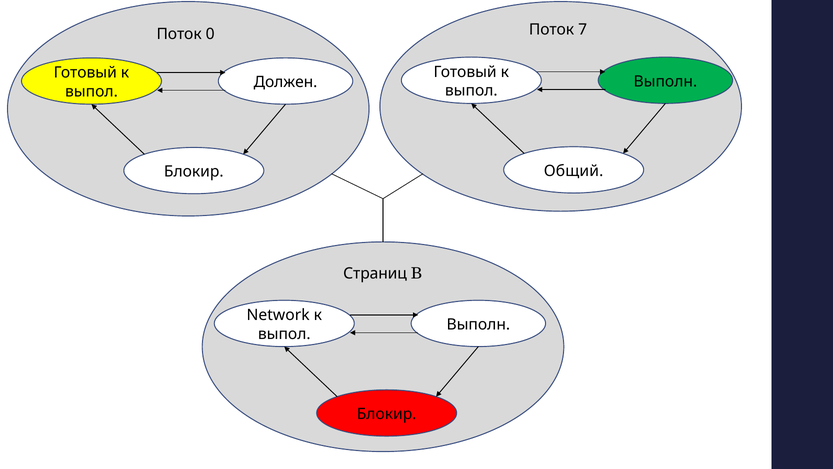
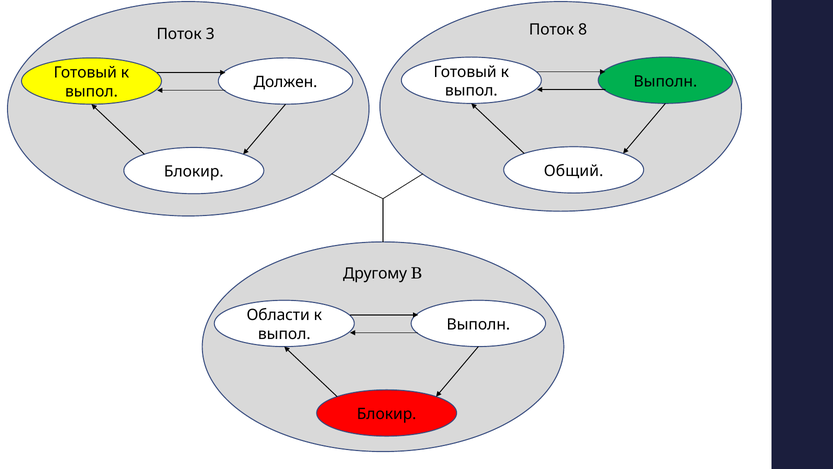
7: 7 -> 8
0: 0 -> 3
Страниц: Страниц -> Другому
Network: Network -> Области
